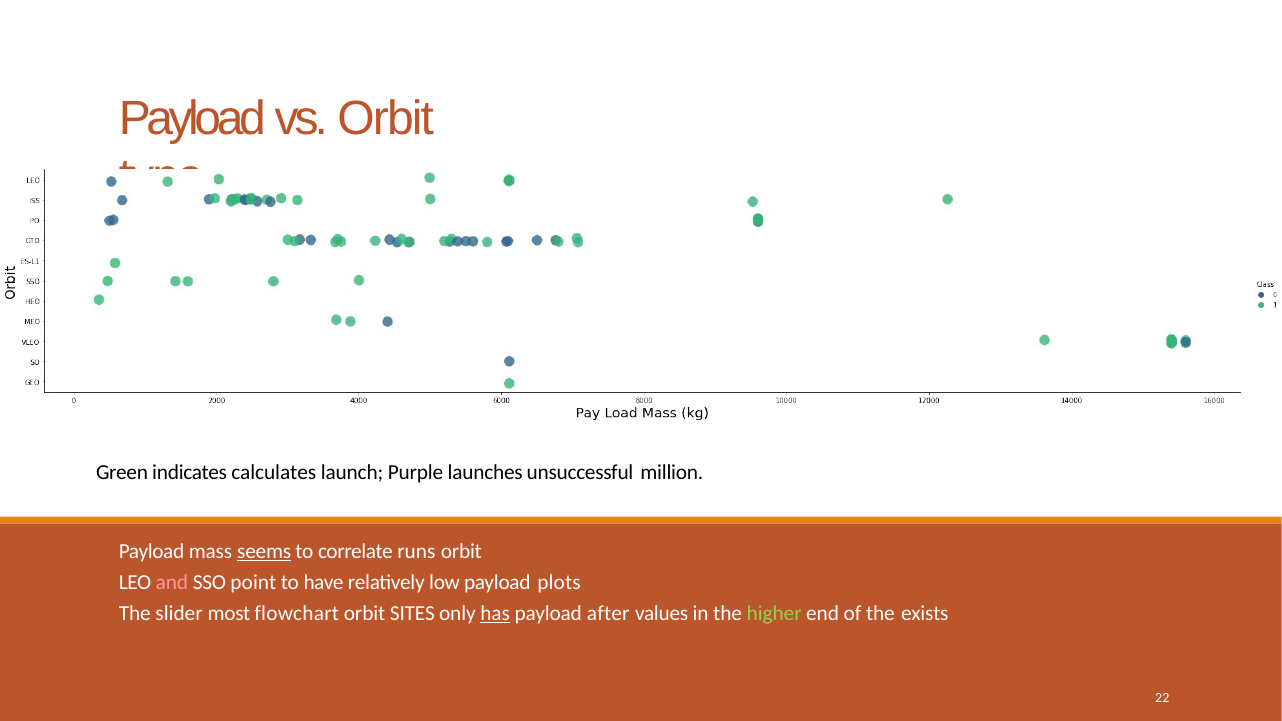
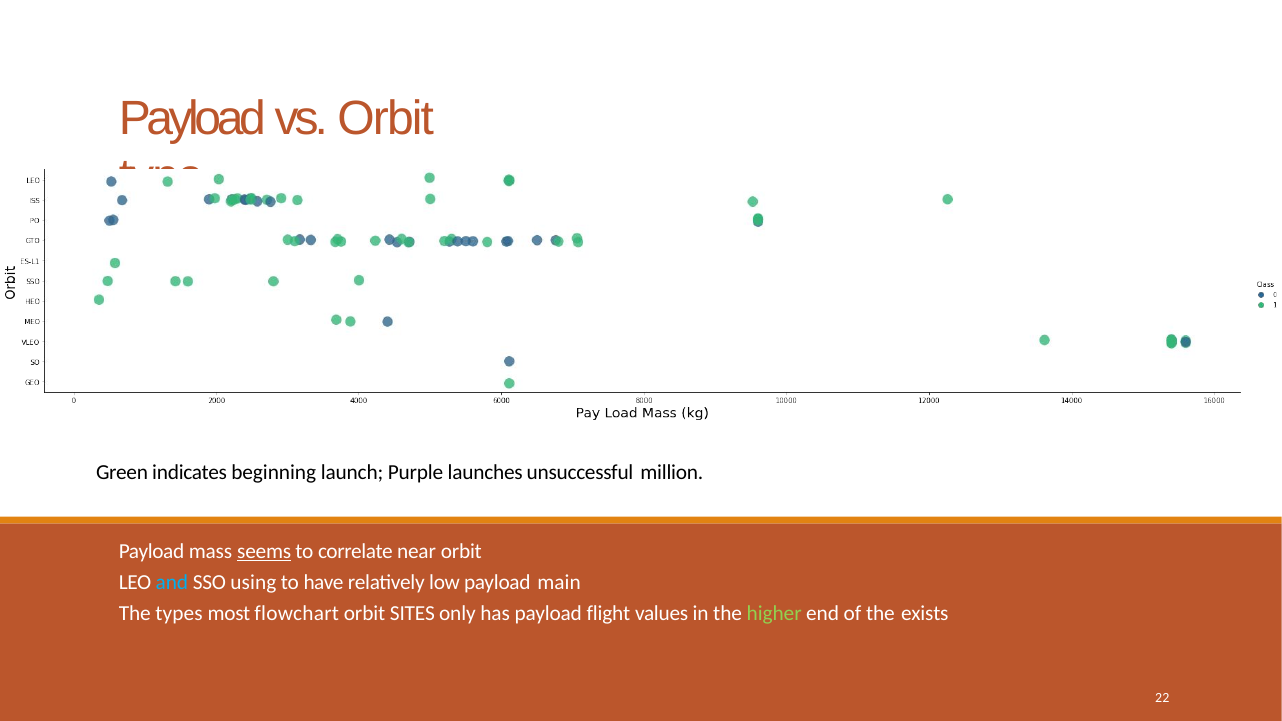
calculates: calculates -> beginning
runs: runs -> near
and colour: pink -> light blue
point: point -> using
plots: plots -> main
slider: slider -> types
has underline: present -> none
after: after -> flight
